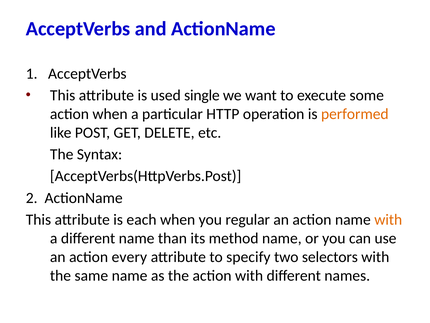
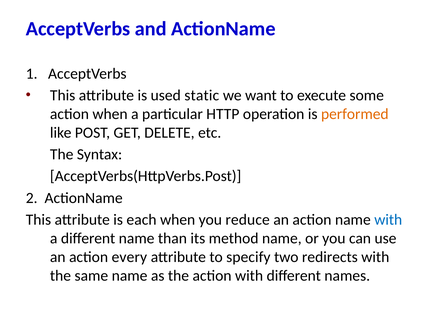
single: single -> static
regular: regular -> reduce
with at (388, 219) colour: orange -> blue
selectors: selectors -> redirects
